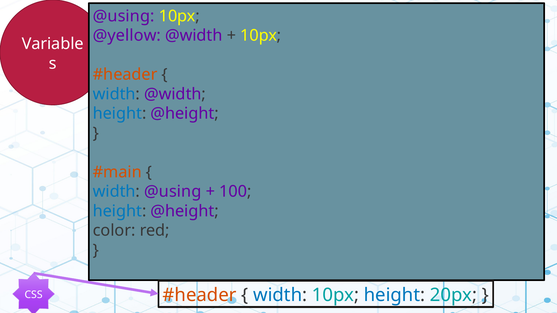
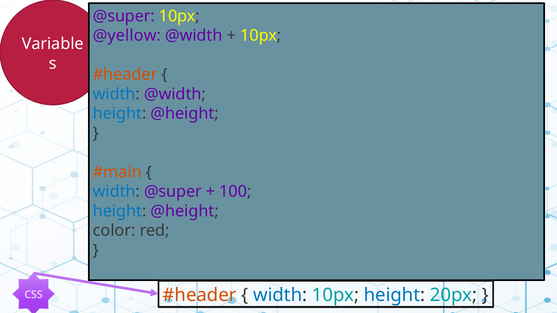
@using at (124, 16): @using -> @super
width @using: @using -> @super
